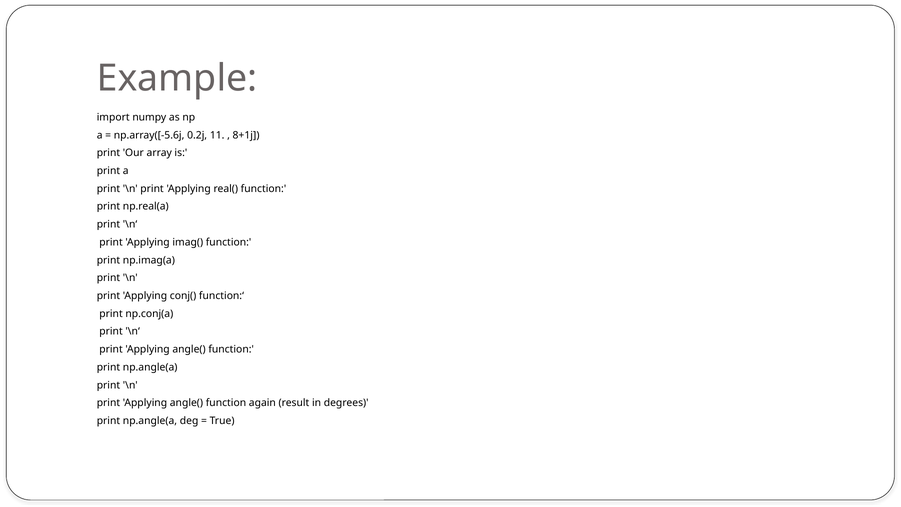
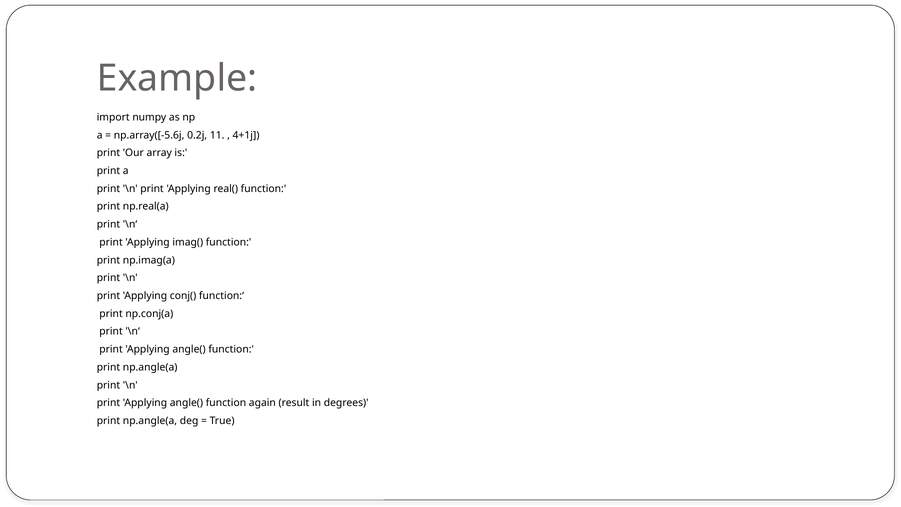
8+1j: 8+1j -> 4+1j
